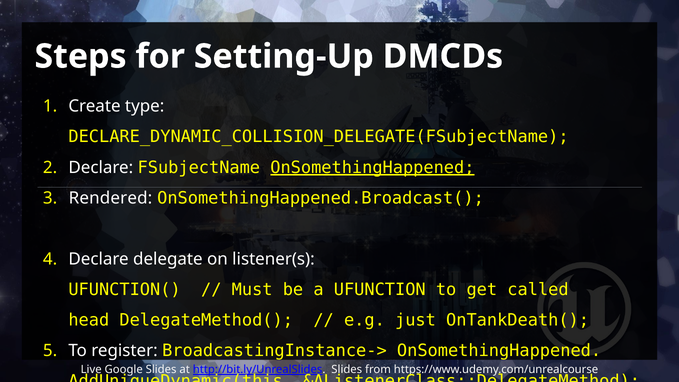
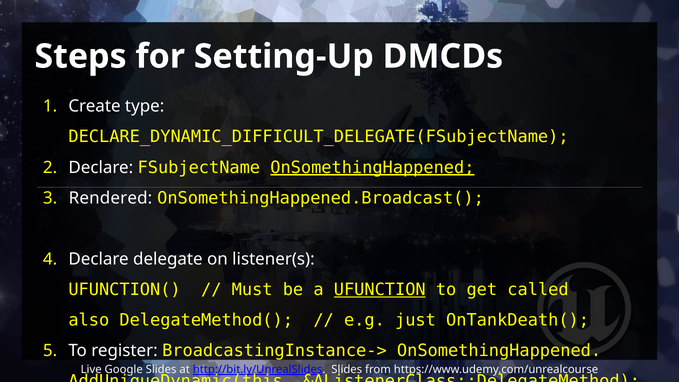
DECLARE_DYNAMIC_COLLISION_DELEGATE(FSubjectName: DECLARE_DYNAMIC_COLLISION_DELEGATE(FSubjectName -> DECLARE_DYNAMIC_DIFFICULT_DELEGATE(FSubjectName
UFUNCTION underline: none -> present
head: head -> also
